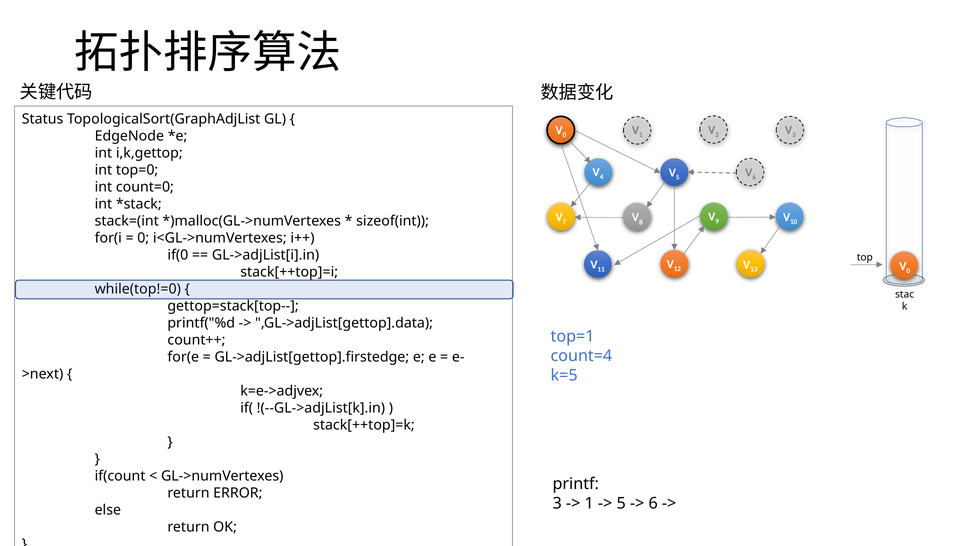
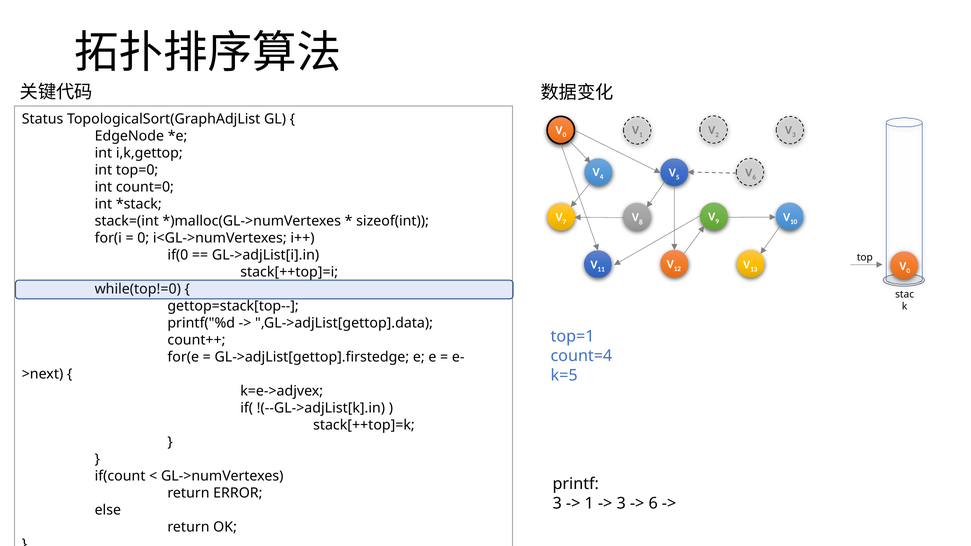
5 at (621, 504): 5 -> 3
